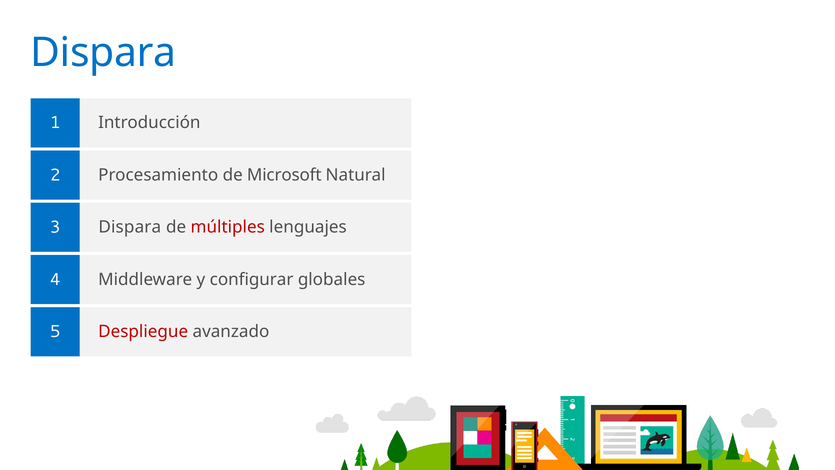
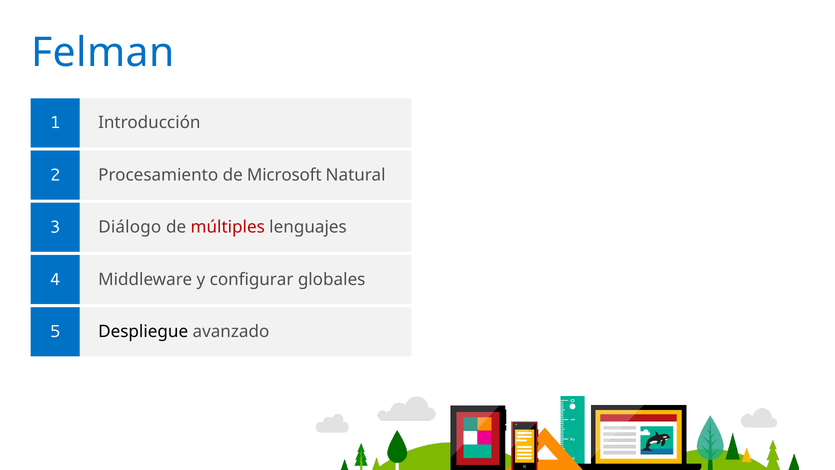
Dispara at (103, 53): Dispara -> Felman
Dispara at (130, 227): Dispara -> Diálogo
Despliegue colour: red -> black
